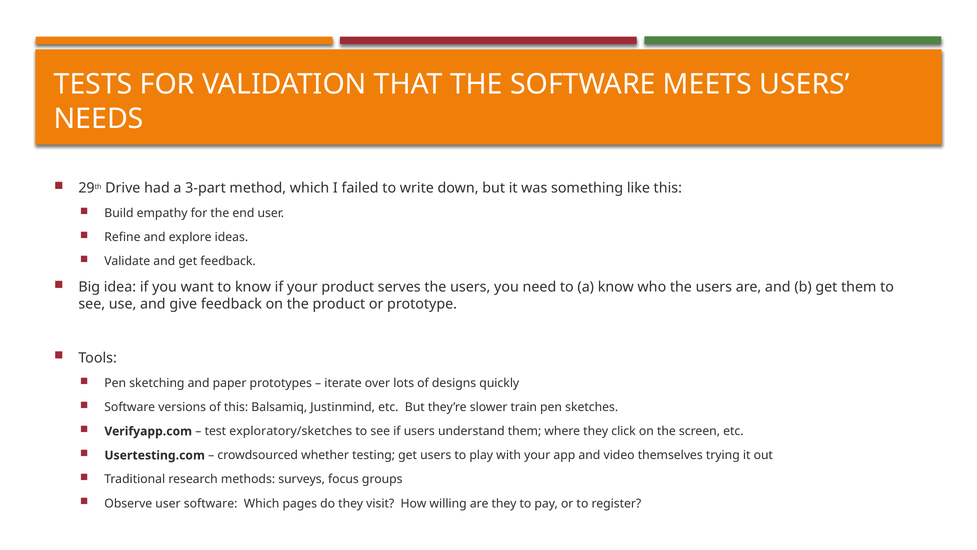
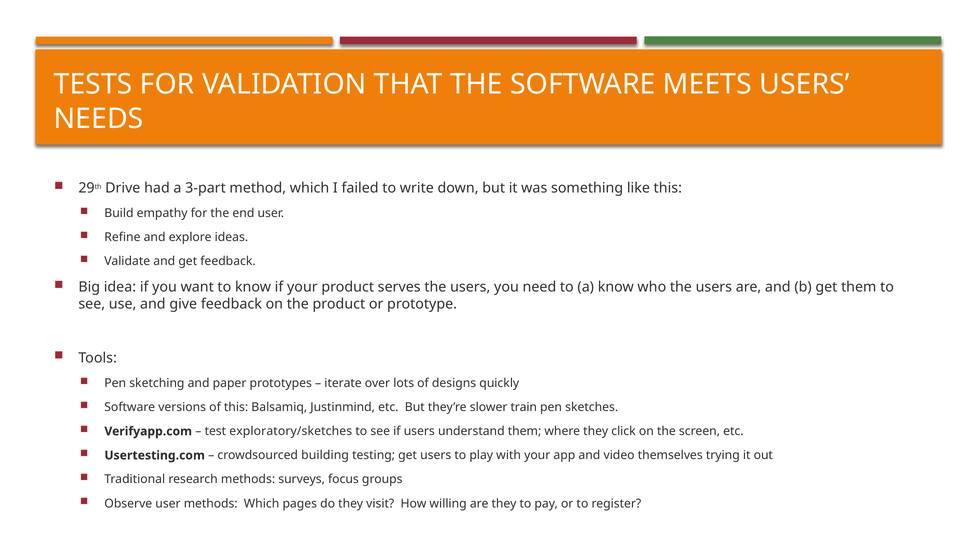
whether: whether -> building
user software: software -> methods
